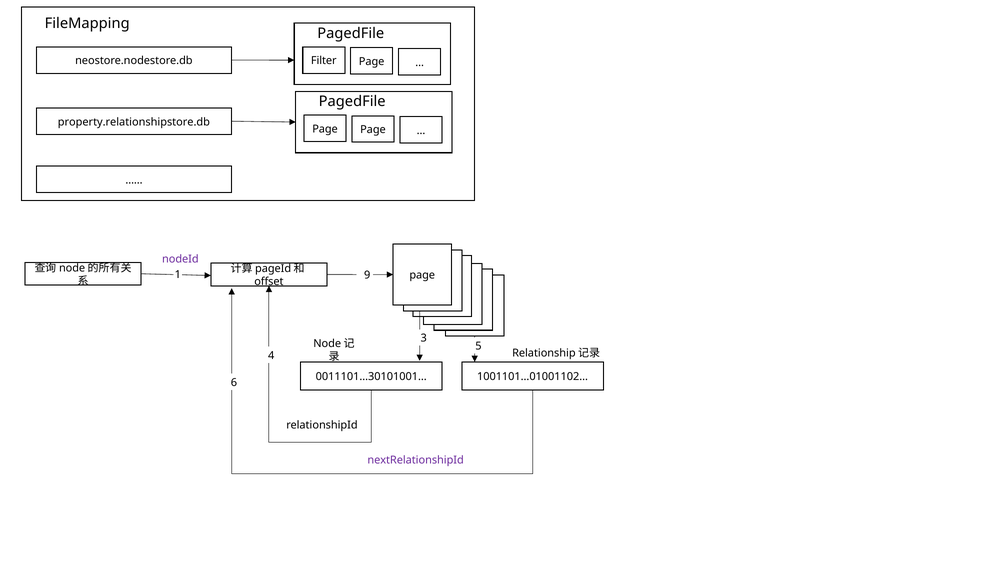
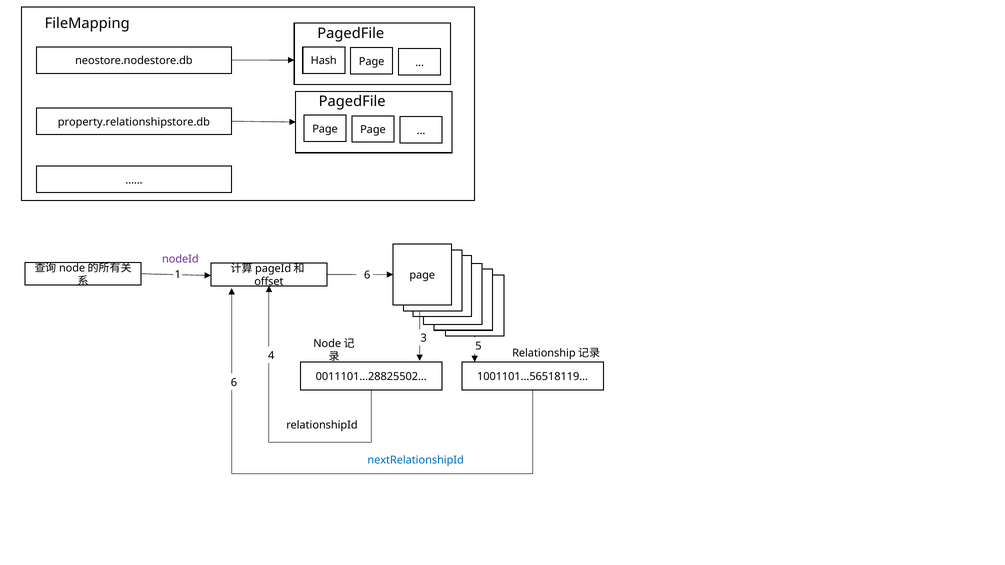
Filter: Filter -> Hash
1 9: 9 -> 6
0011101…30101001…: 0011101…30101001… -> 0011101…28825502…
1001101…01001102…: 1001101…01001102… -> 1001101…56518119…
nextRelationshipId colour: purple -> blue
